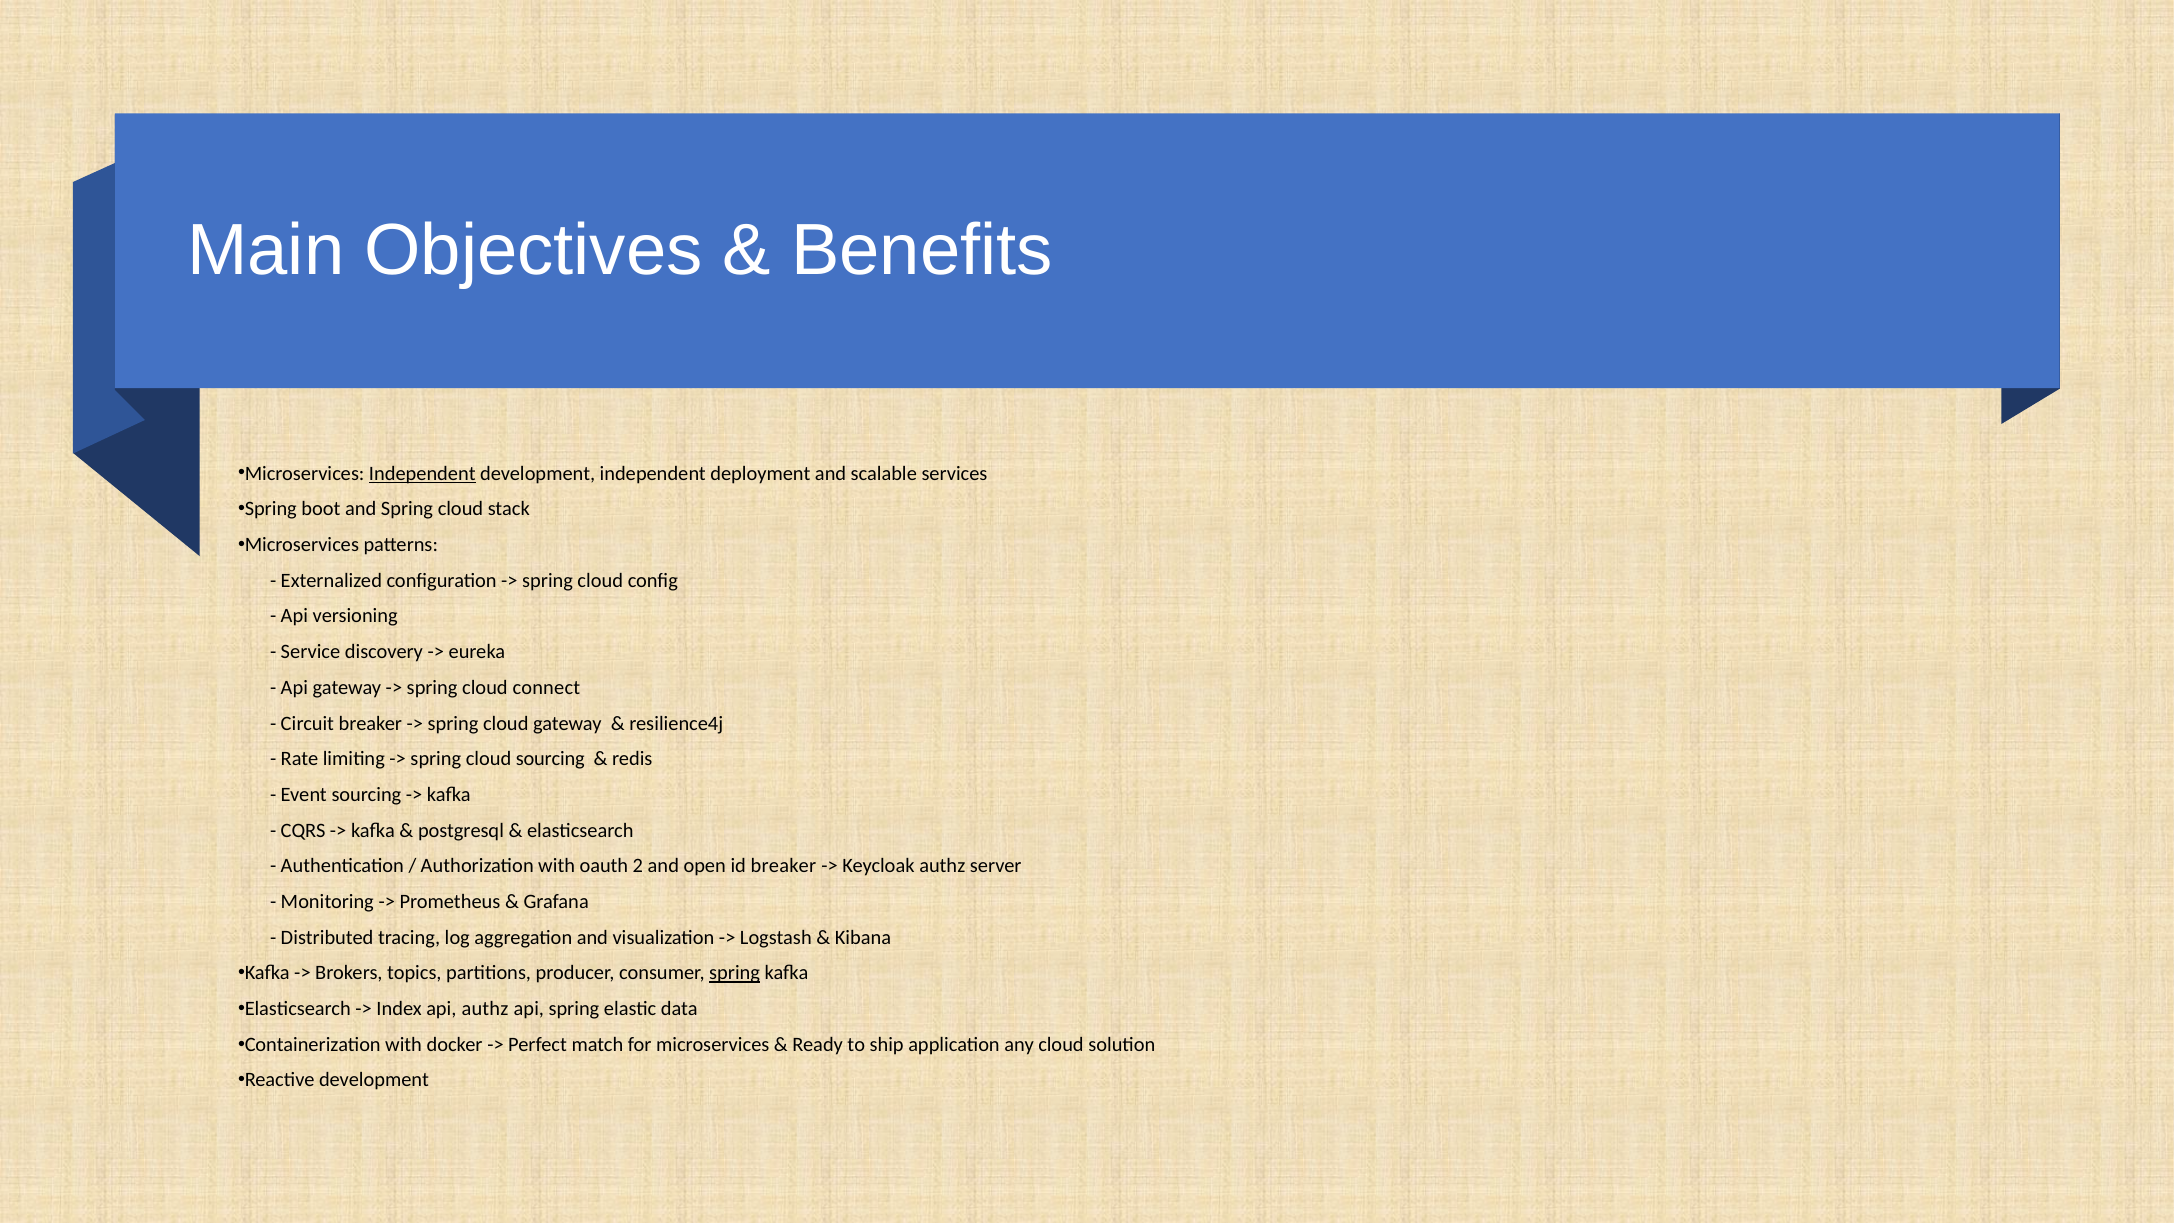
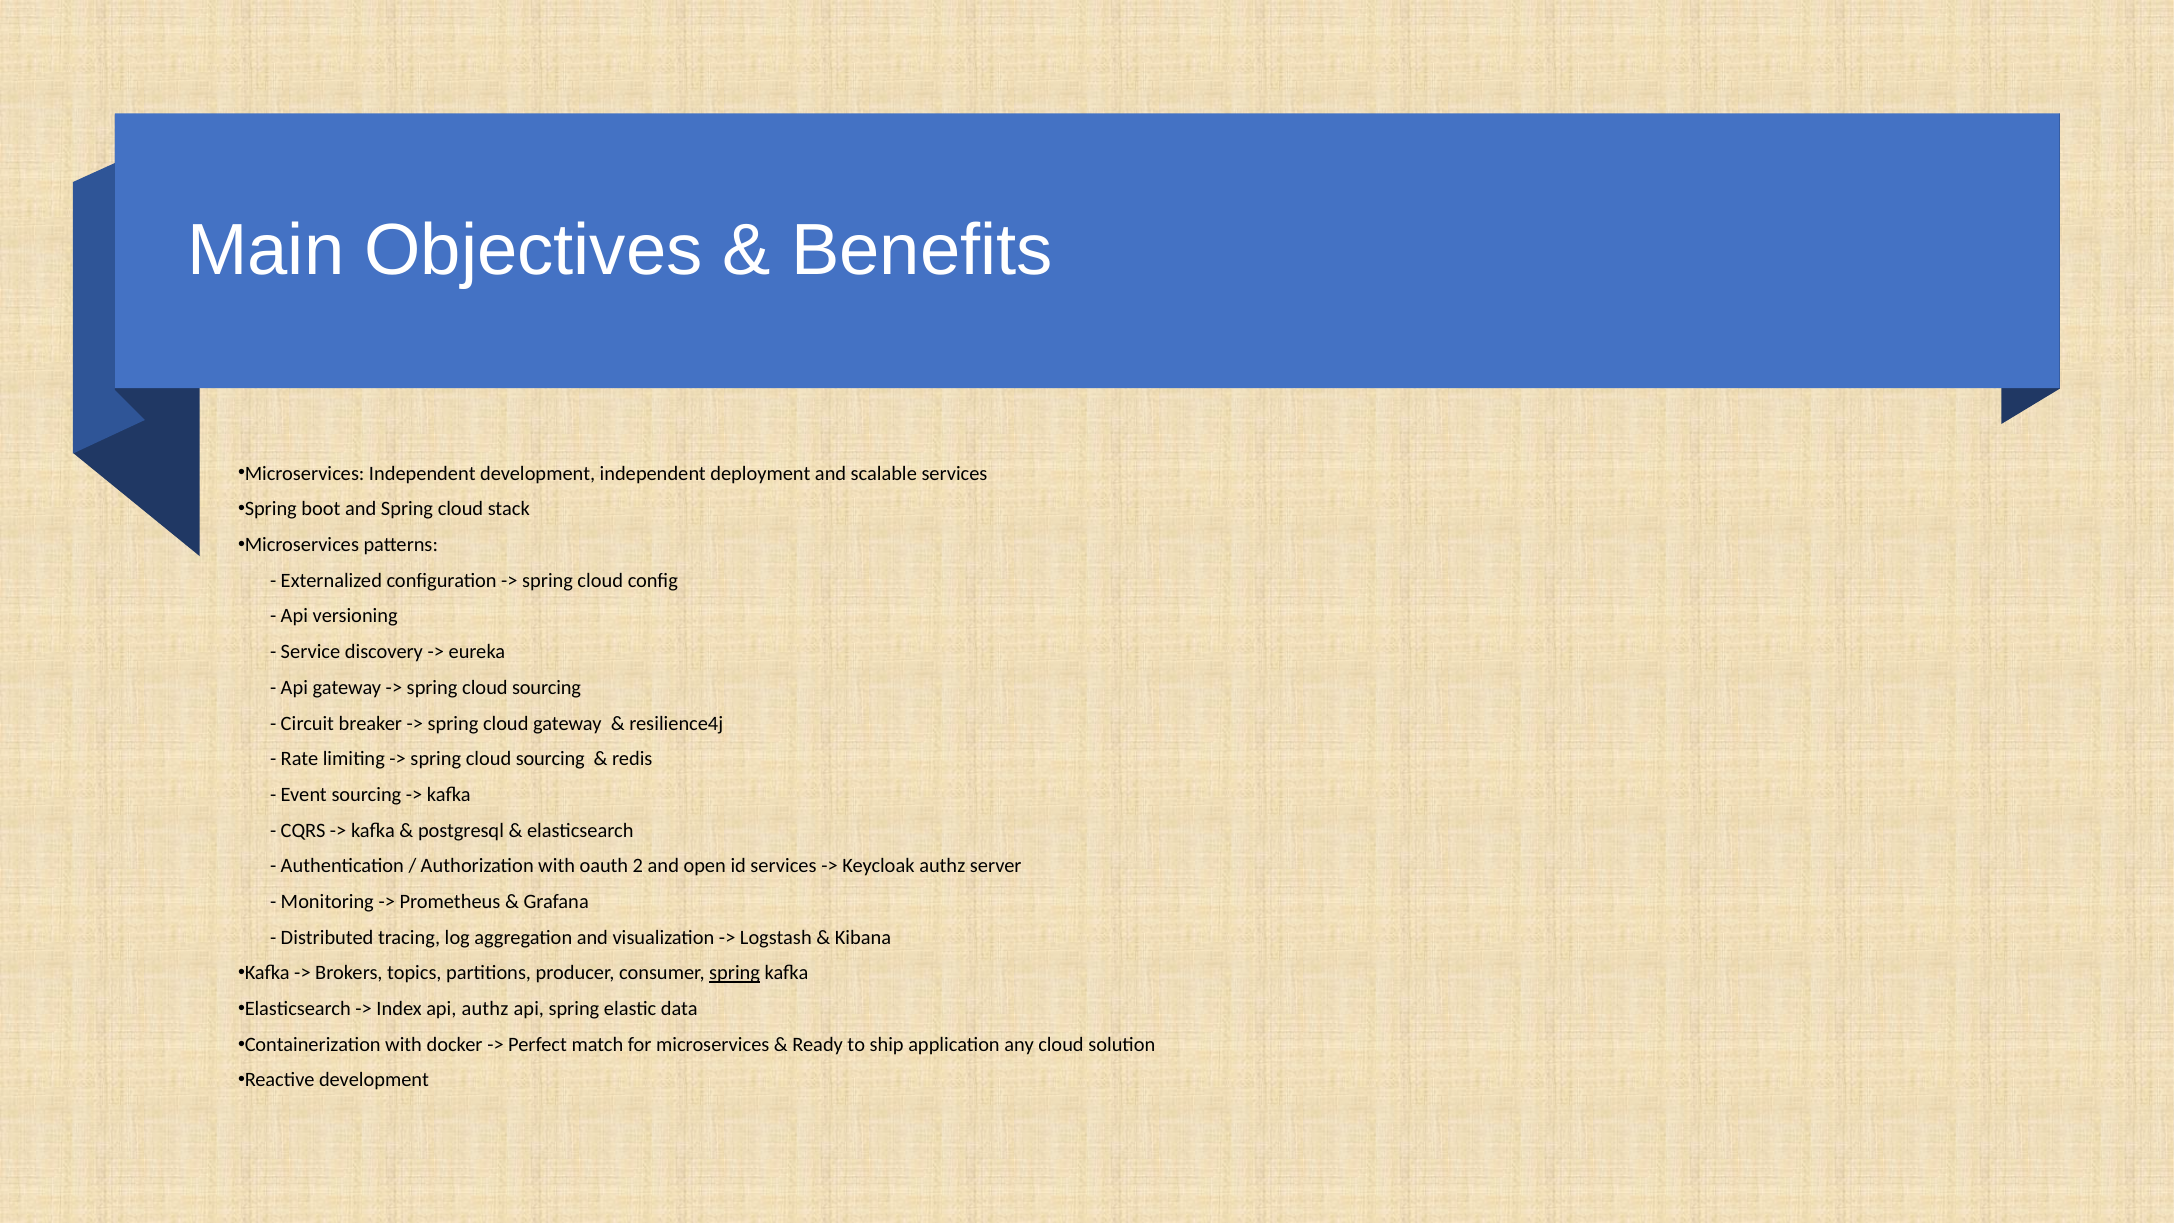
Independent at (422, 473) underline: present -> none
connect at (546, 688): connect -> sourcing
id breaker: breaker -> services
